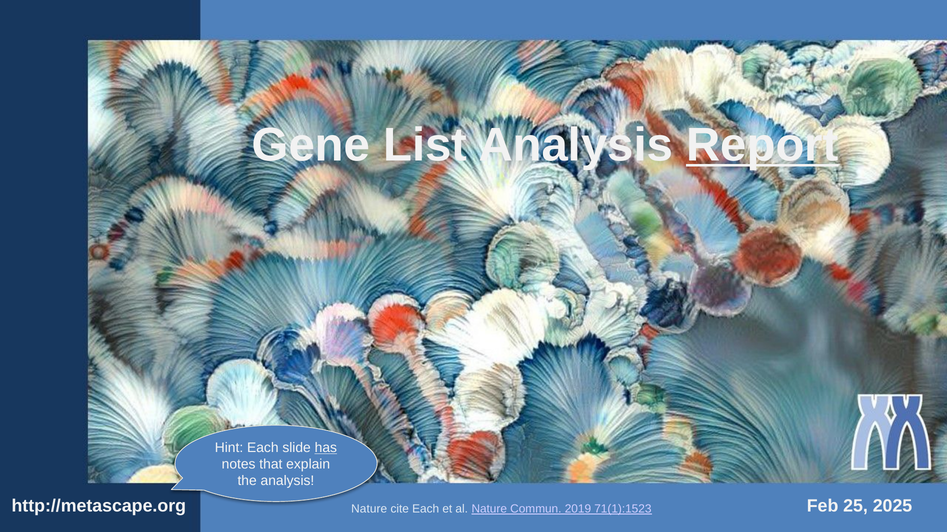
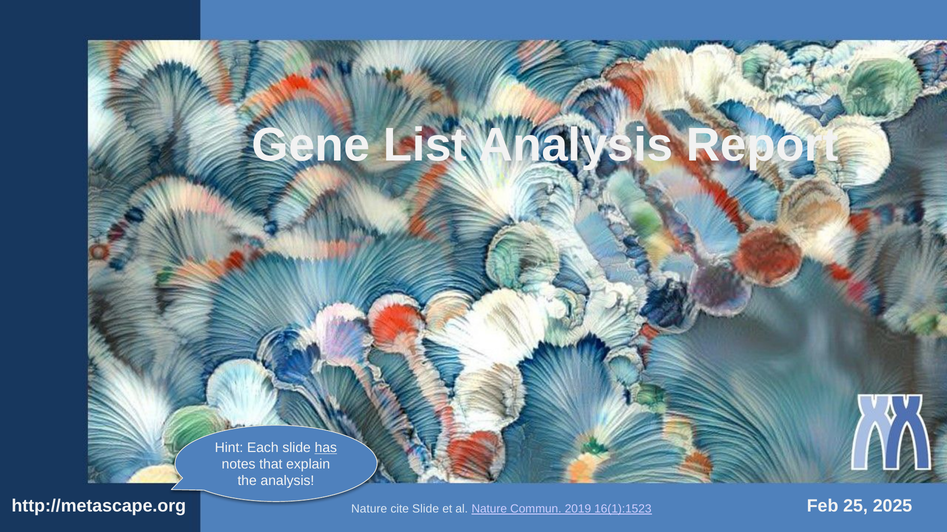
Report underline: present -> none
cite Each: Each -> Slide
71(1):1523: 71(1):1523 -> 16(1):1523
